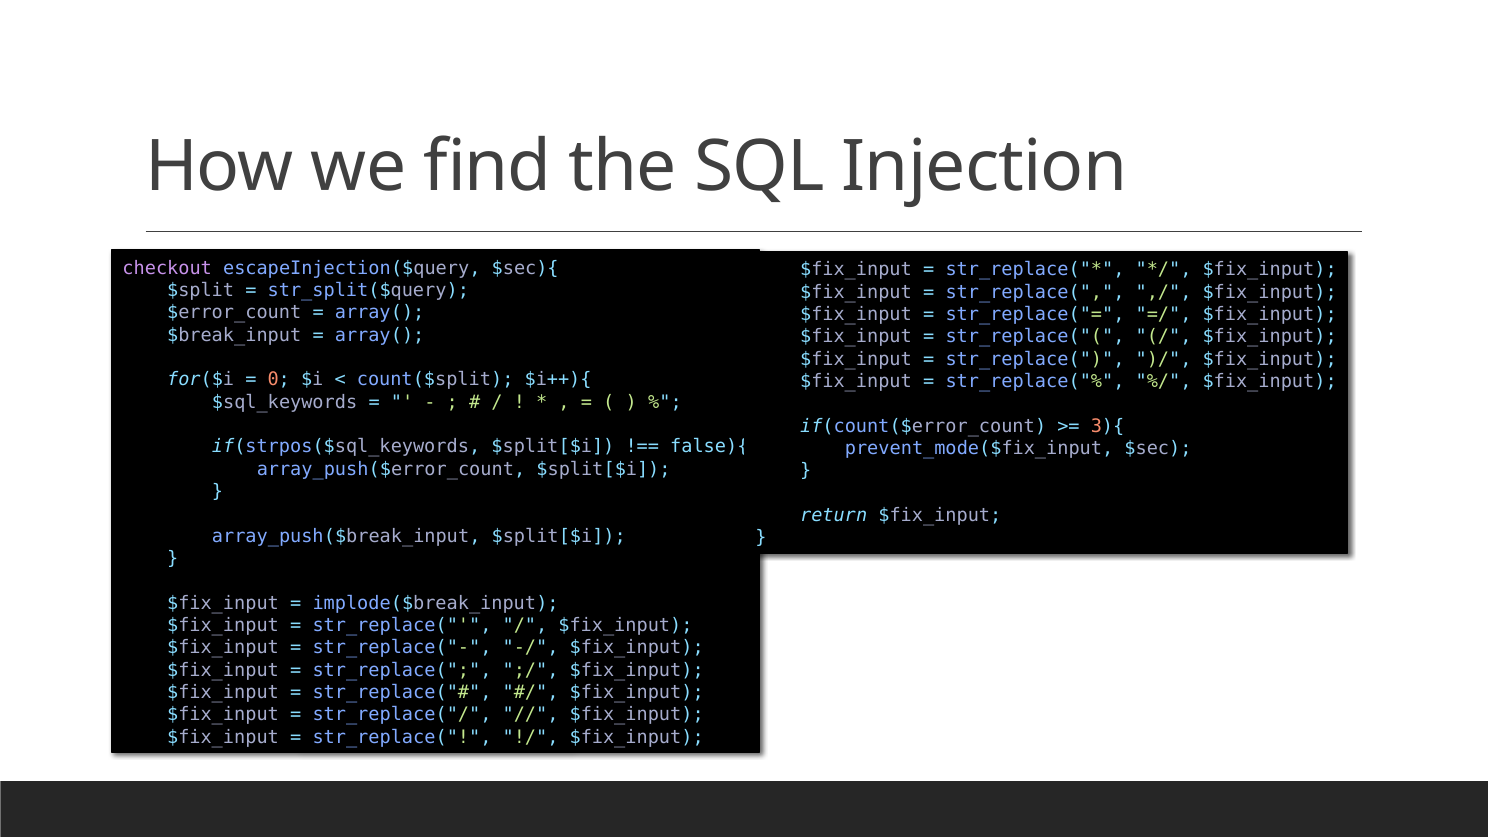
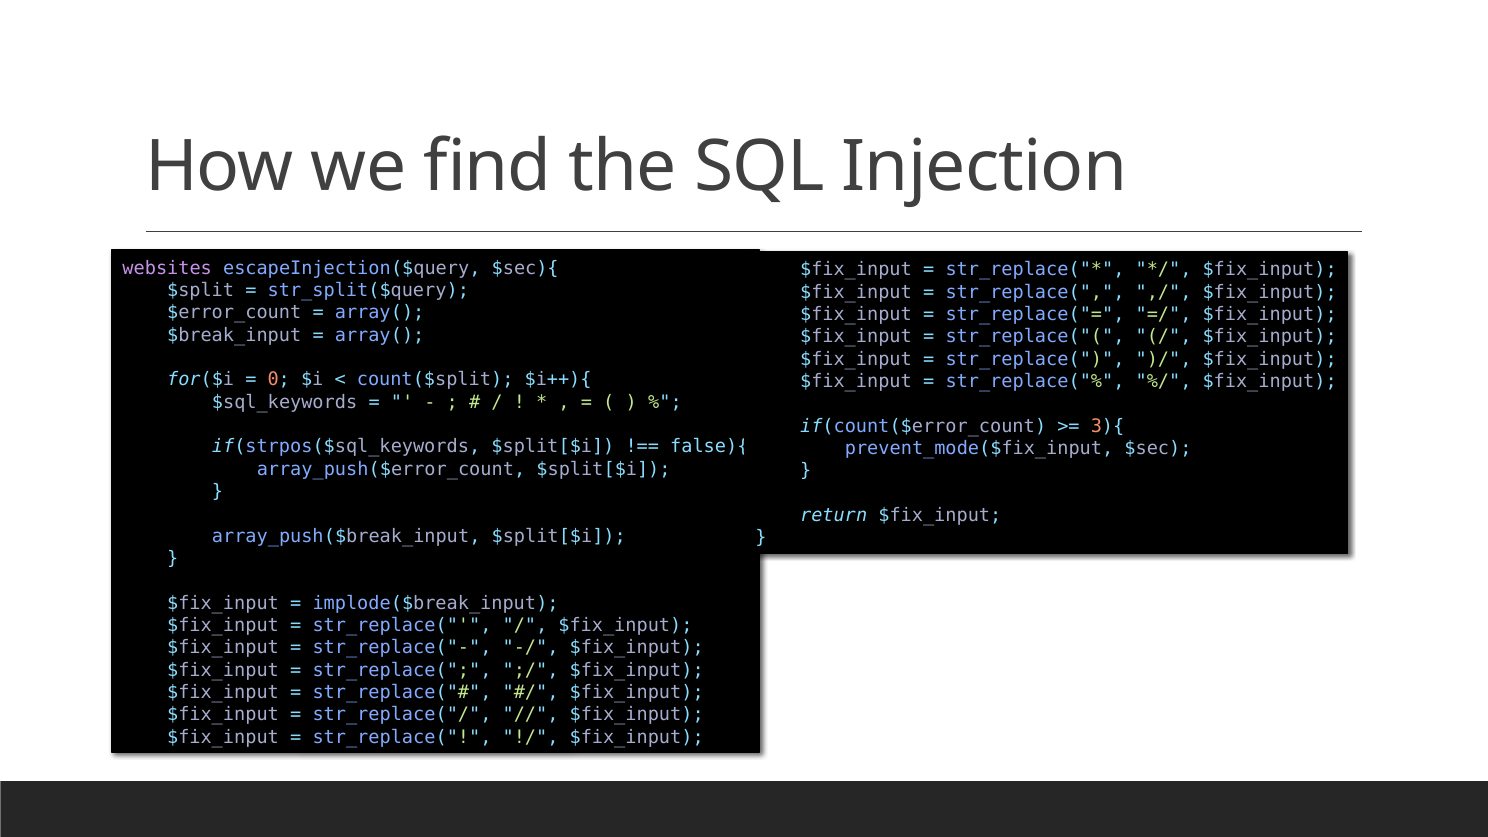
checkout: checkout -> websites
